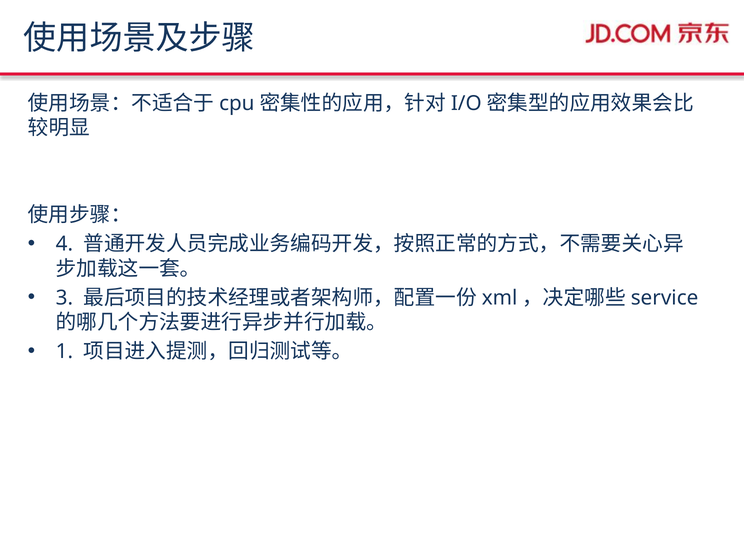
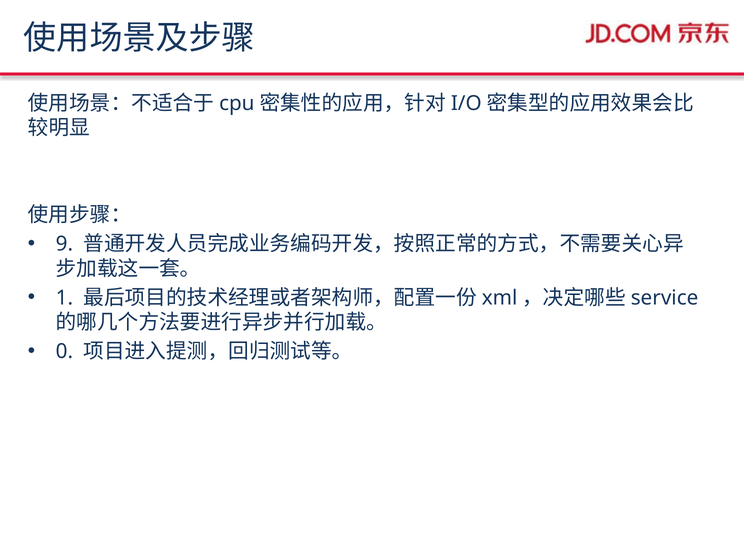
4: 4 -> 9
3: 3 -> 1
1: 1 -> 0
